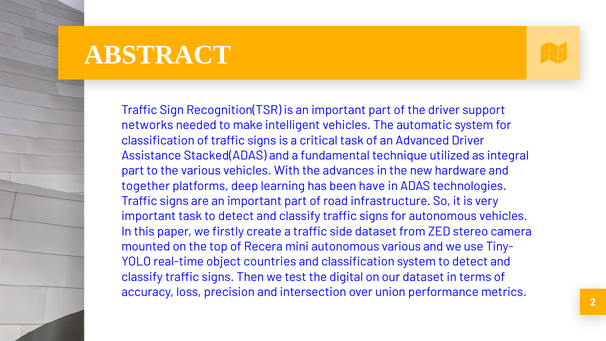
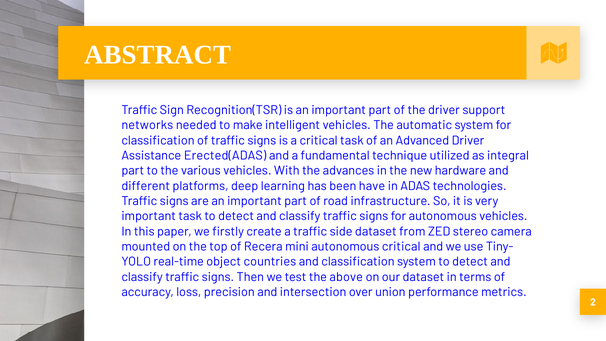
Stacked(ADAS: Stacked(ADAS -> Erected(ADAS
together: together -> different
autonomous various: various -> critical
digital: digital -> above
